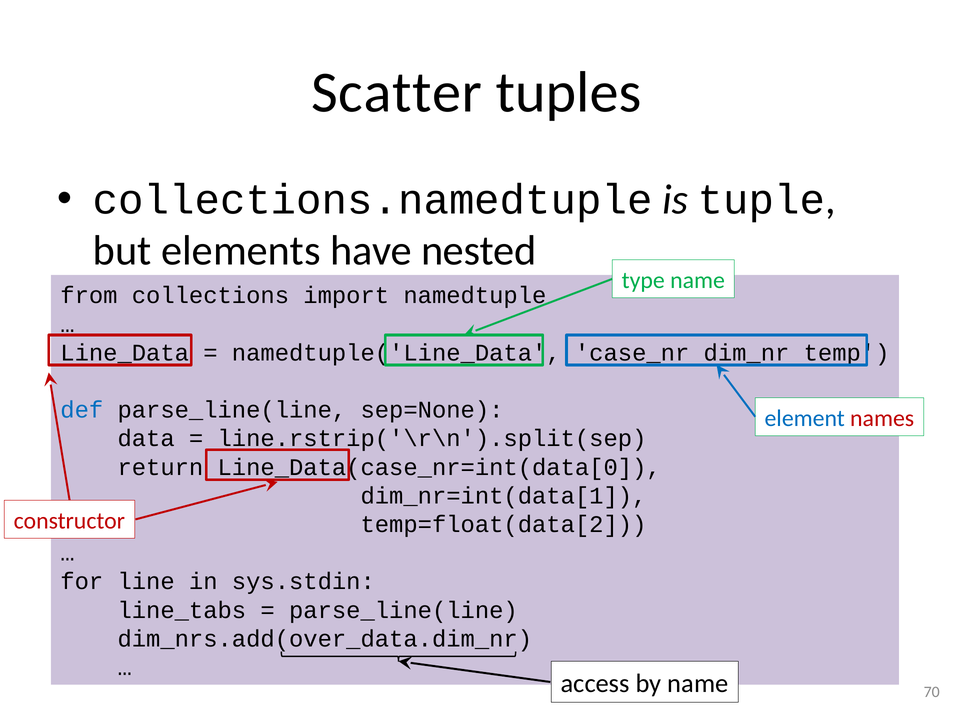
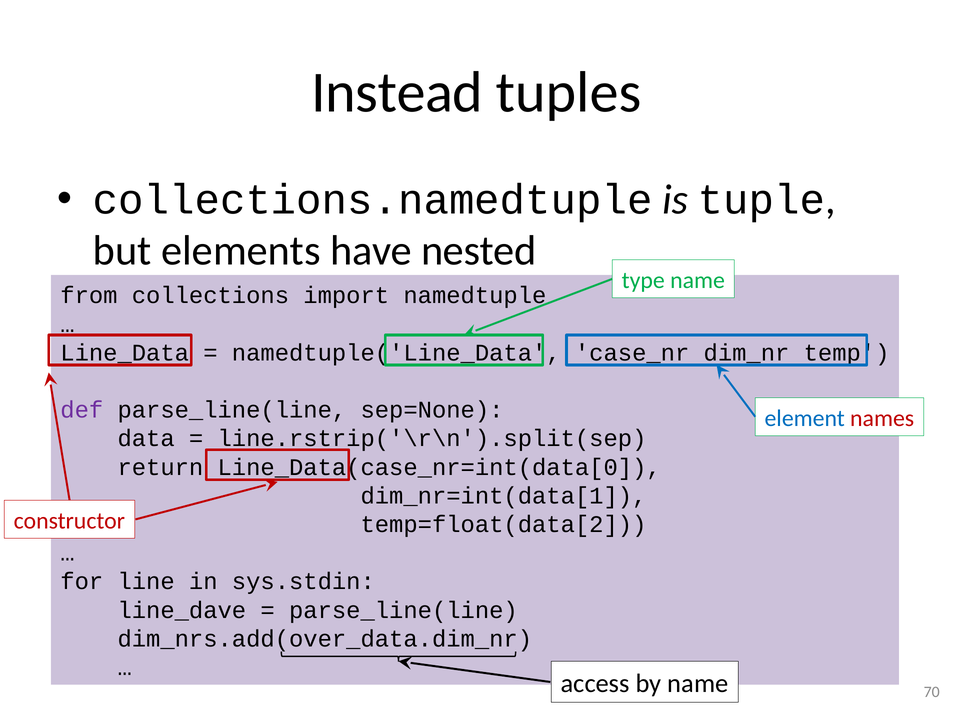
Scatter: Scatter -> Instead
def colour: blue -> purple
line_tabs: line_tabs -> line_dave
